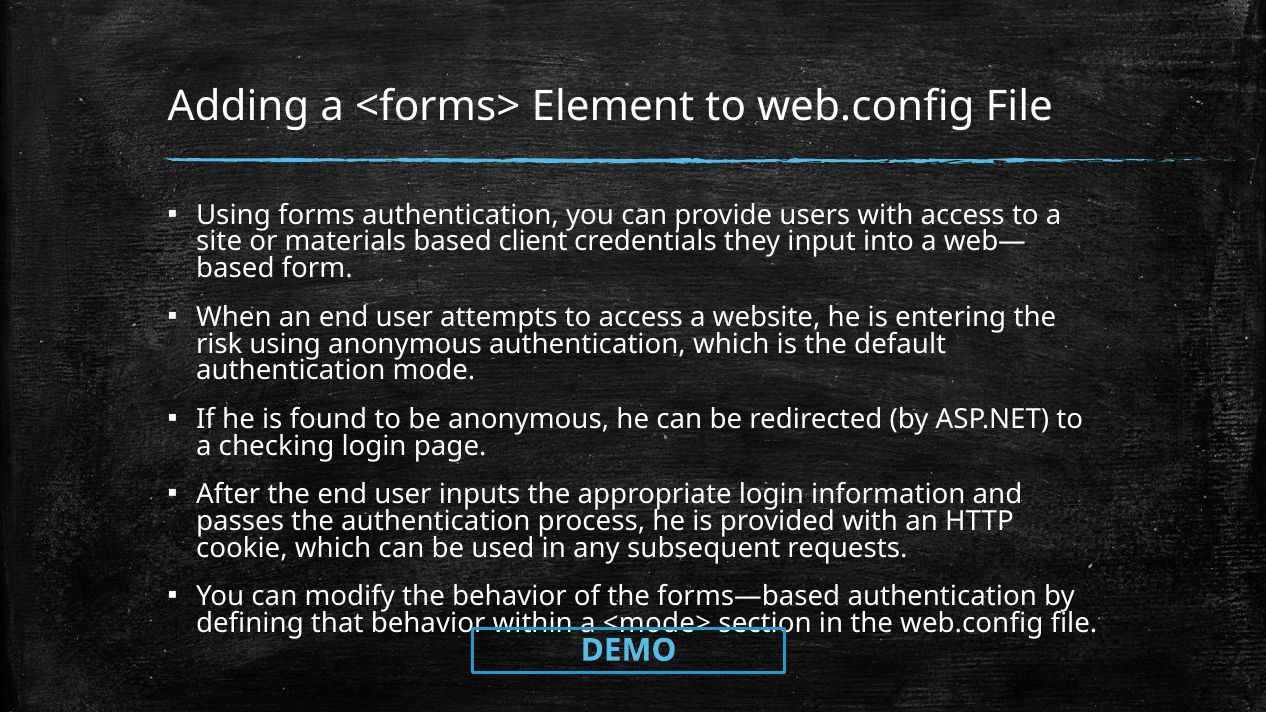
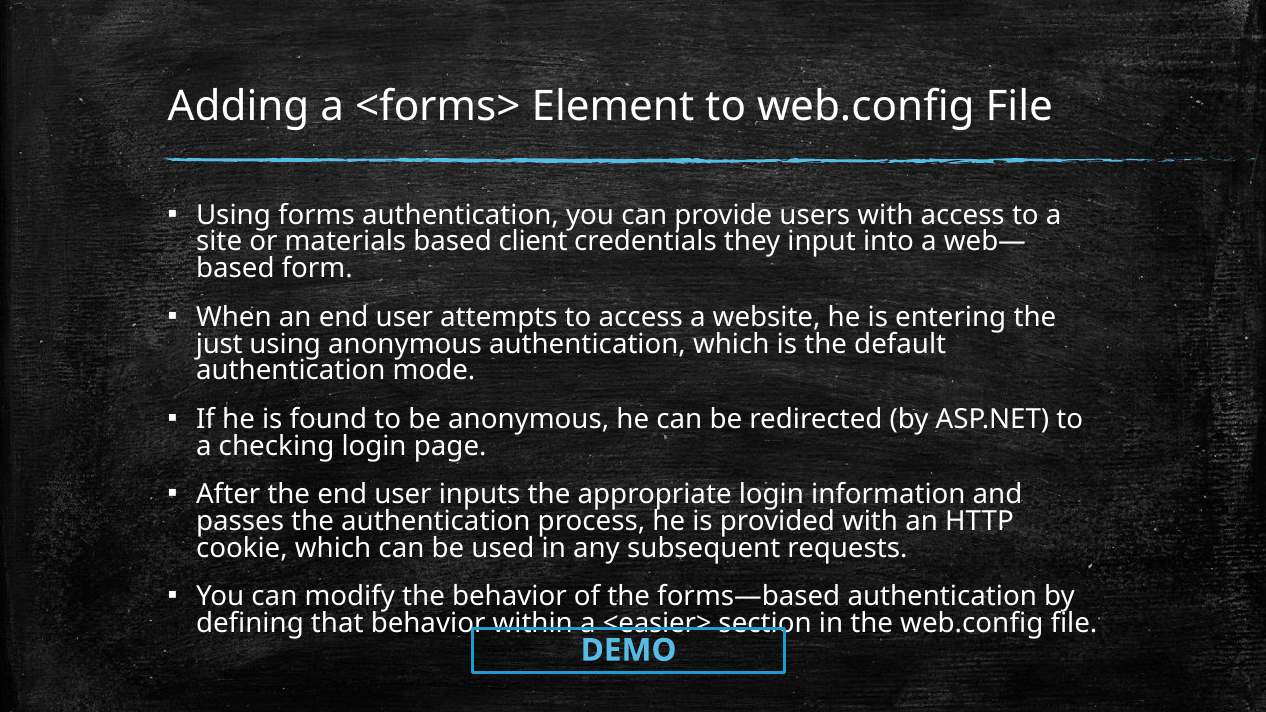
risk: risk -> just
<mode>: <mode> -> <easier>
